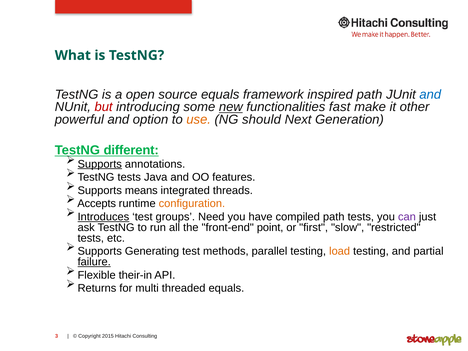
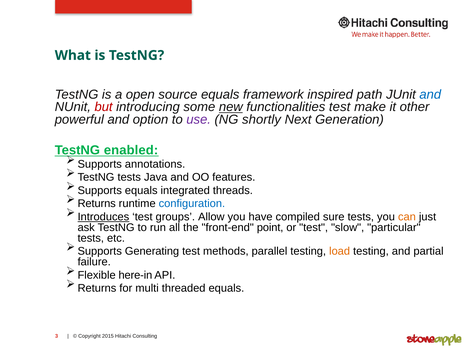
functionalities fast: fast -> test
use colour: orange -> purple
should: should -> shortly
different: different -> enabled
Supports at (100, 164) underline: present -> none
Supports means: means -> equals
Accepts at (97, 204): Accepts -> Returns
configuration colour: orange -> blue
Need: Need -> Allow
compiled path: path -> sure
can colour: purple -> orange
or first: first -> test
restricted: restricted -> particular
failure underline: present -> none
their-in: their-in -> here-in
